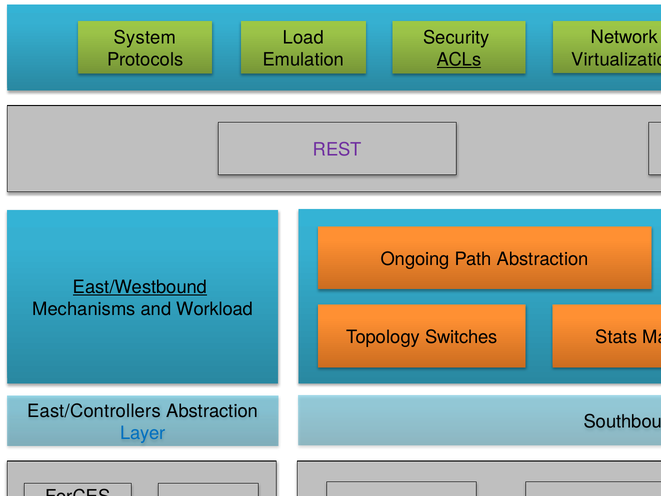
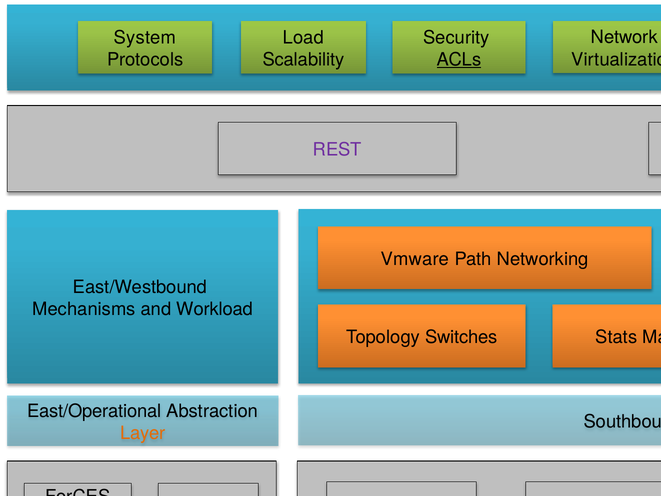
Emulation: Emulation -> Scalability
Ongoing: Ongoing -> Vmware
Path Abstraction: Abstraction -> Networking
East/Westbound underline: present -> none
East/Controllers: East/Controllers -> East/Operational
Layer at (143, 433) colour: blue -> orange
